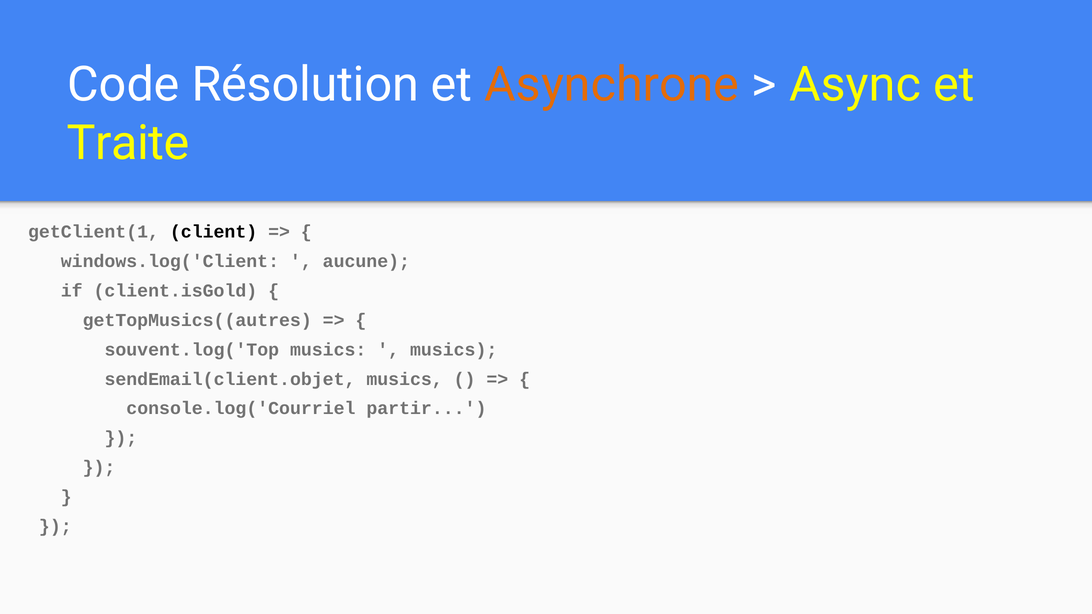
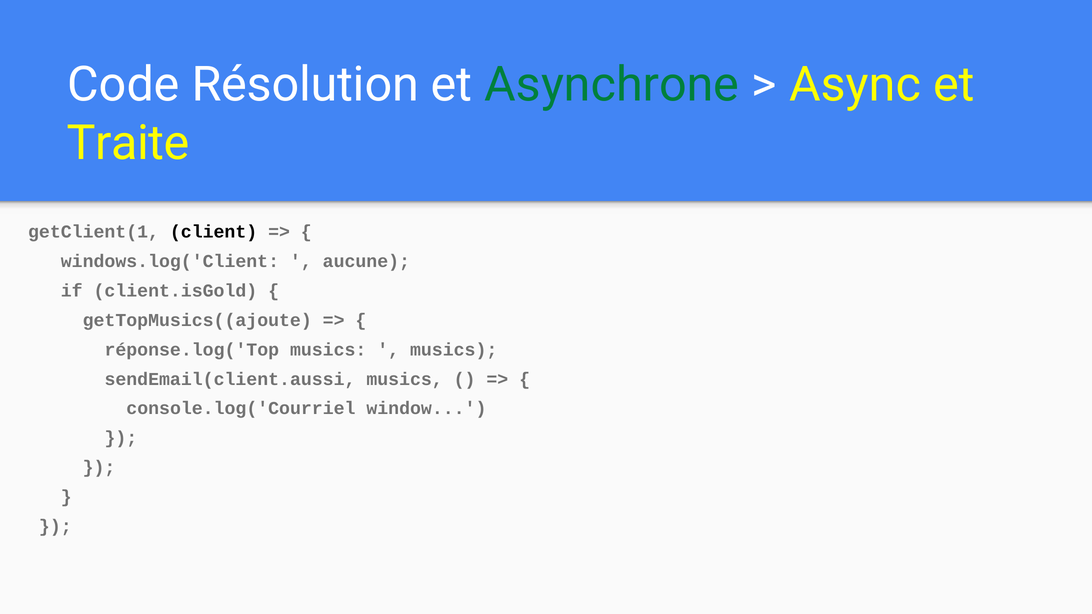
Asynchrone colour: orange -> green
getTopMusics((autres: getTopMusics((autres -> getTopMusics((ajoute
souvent.log('Top: souvent.log('Top -> réponse.log('Top
sendEmail(client.objet: sendEmail(client.objet -> sendEmail(client.aussi
partir: partir -> window
